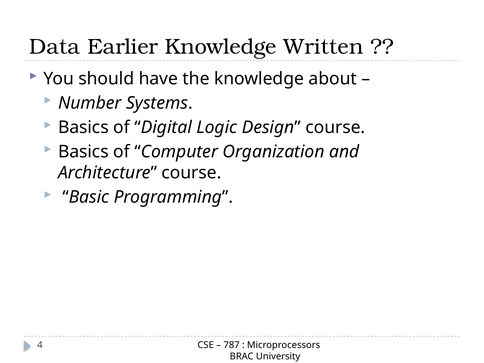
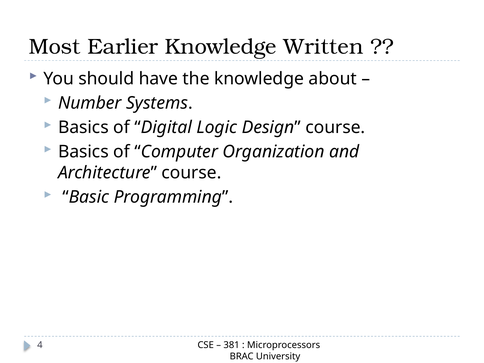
Data: Data -> Most
787: 787 -> 381
